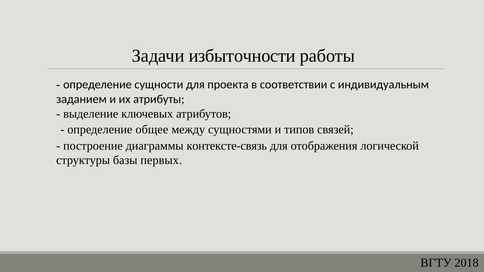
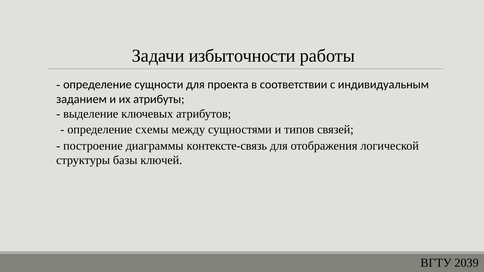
общее: общее -> схемы
первых: первых -> ключей
2018: 2018 -> 2039
